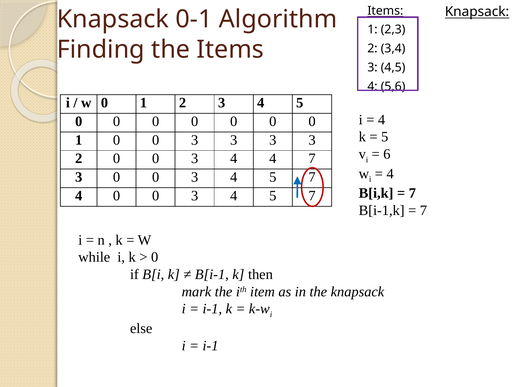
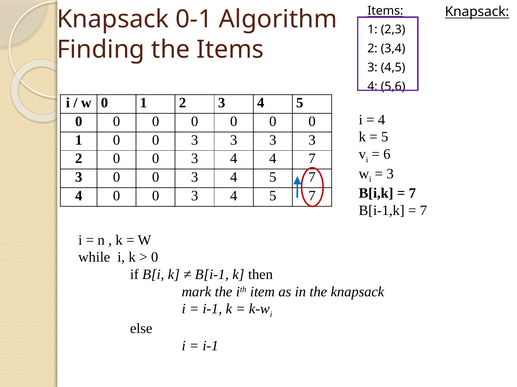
4 at (390, 174): 4 -> 3
